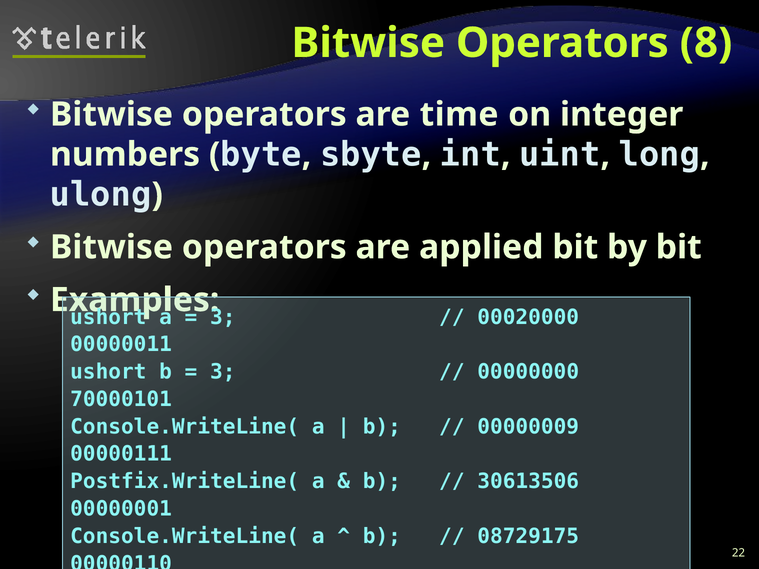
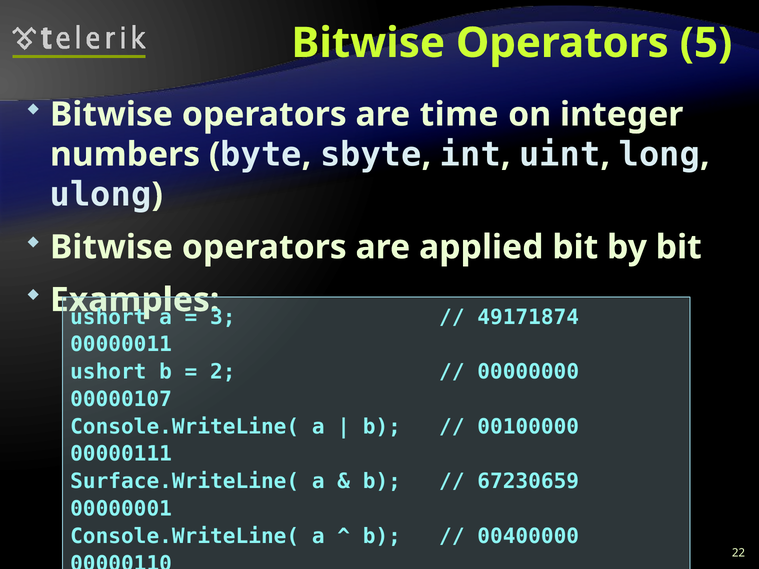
8: 8 -> 5
00020000: 00020000 -> 49171874
3 at (223, 372): 3 -> 2
70000101: 70000101 -> 00000107
00000009: 00000009 -> 00100000
Postfix.WriteLine(: Postfix.WriteLine( -> Surface.WriteLine(
30613506: 30613506 -> 67230659
08729175: 08729175 -> 00400000
